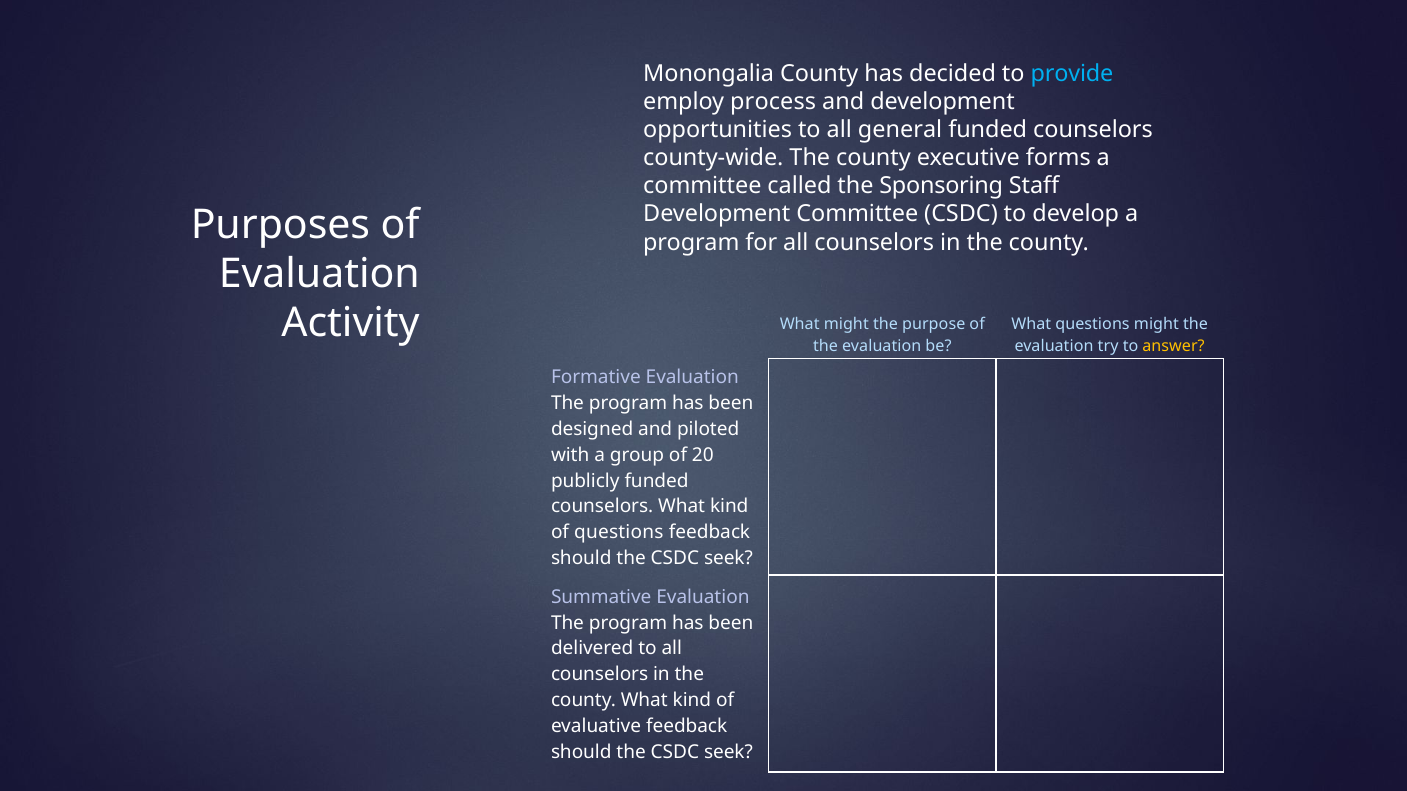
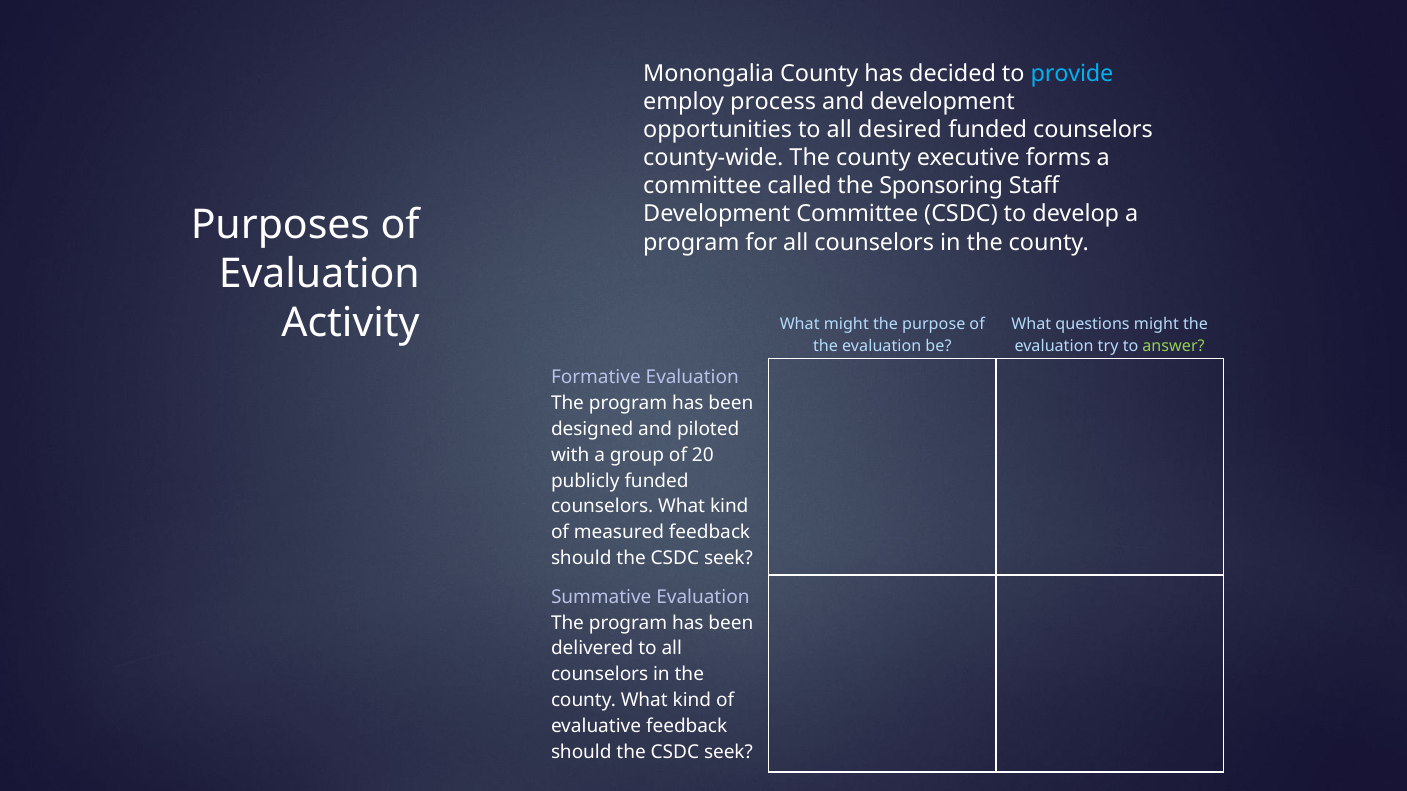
general: general -> desired
answer colour: yellow -> light green
of questions: questions -> measured
